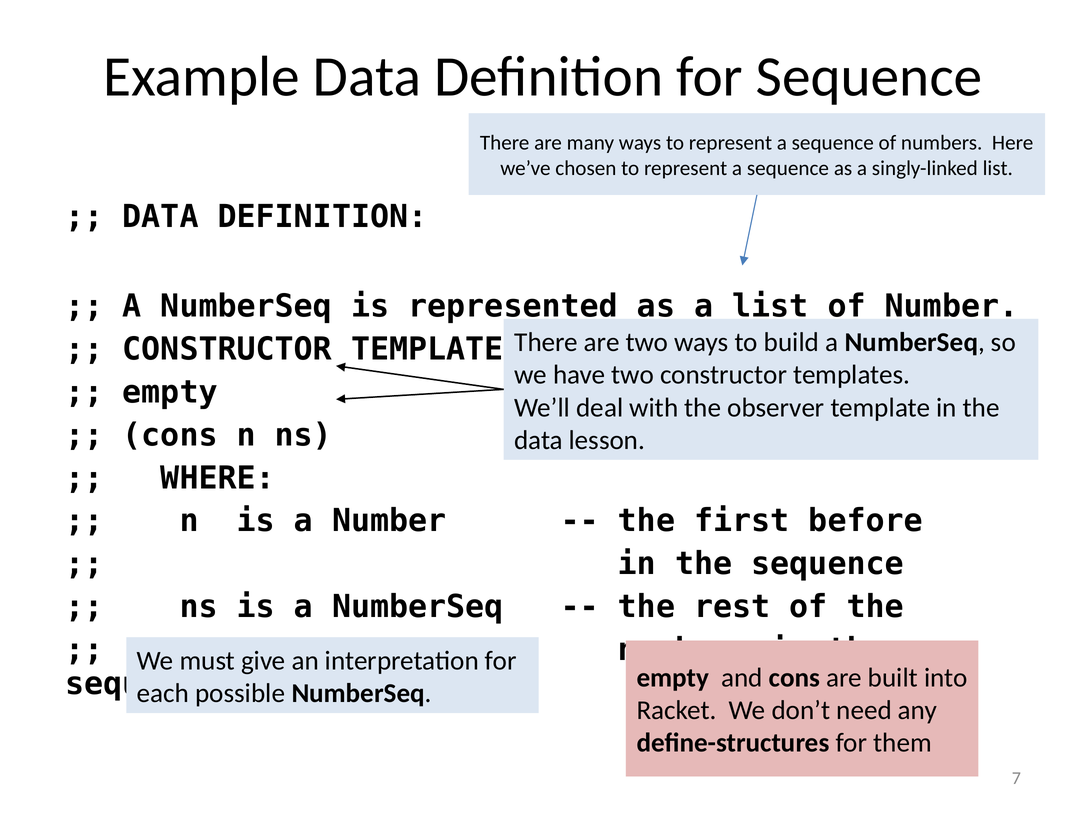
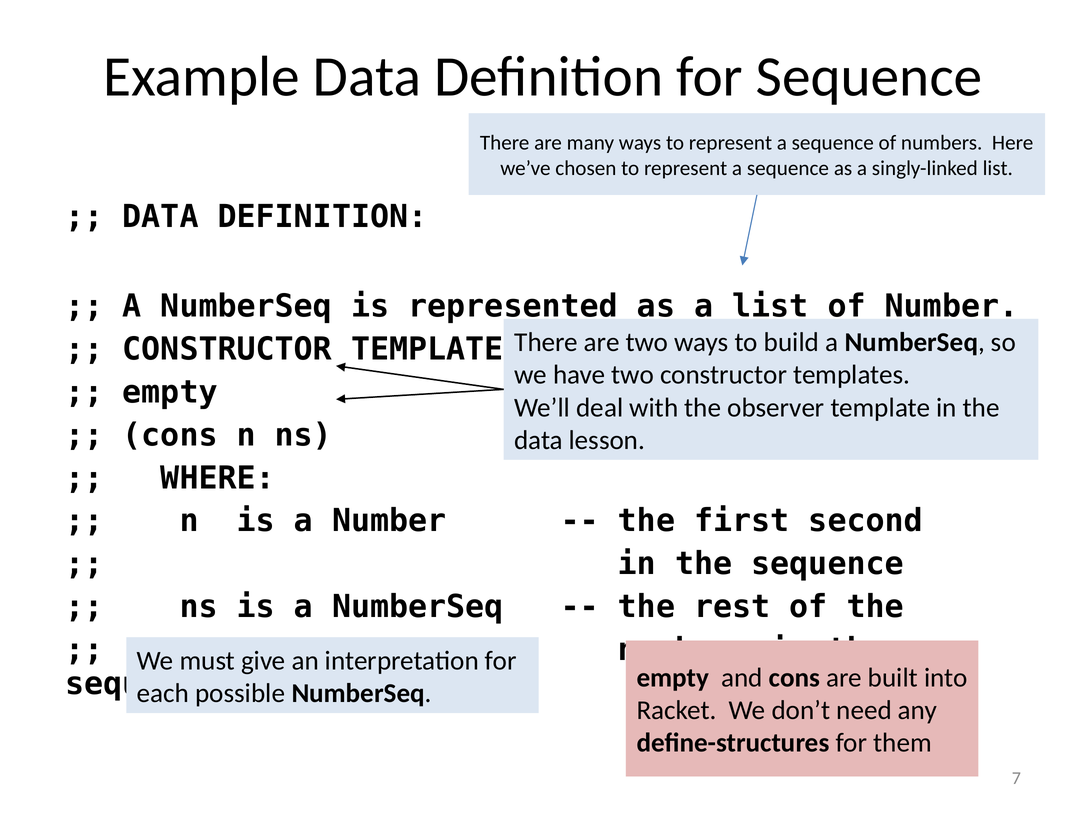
before: before -> second
